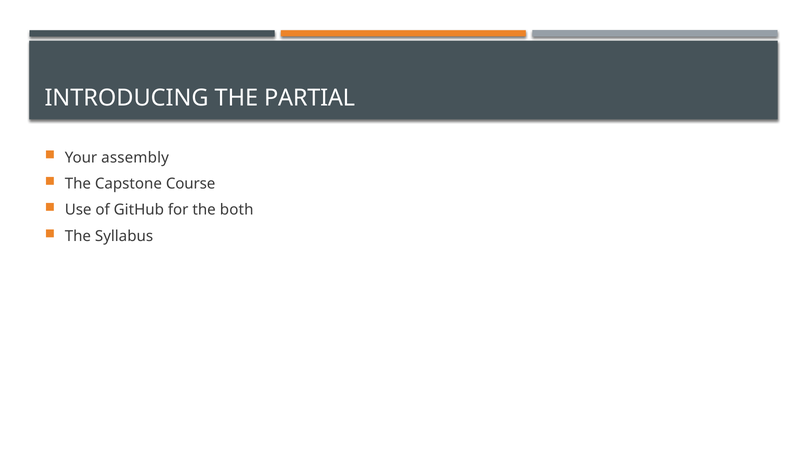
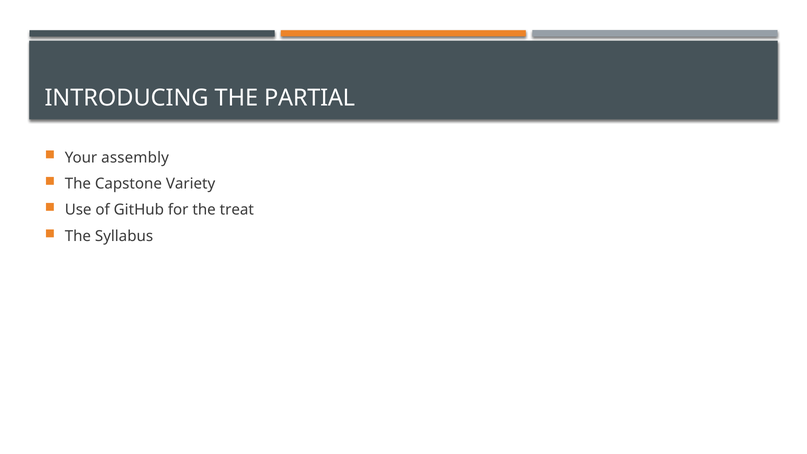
Course: Course -> Variety
both: both -> treat
